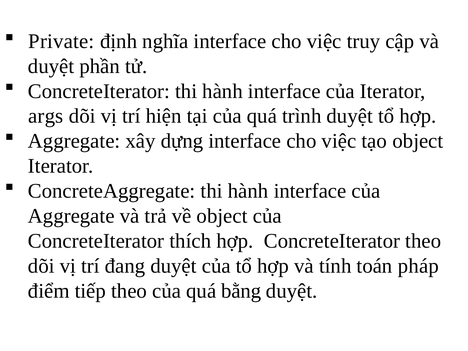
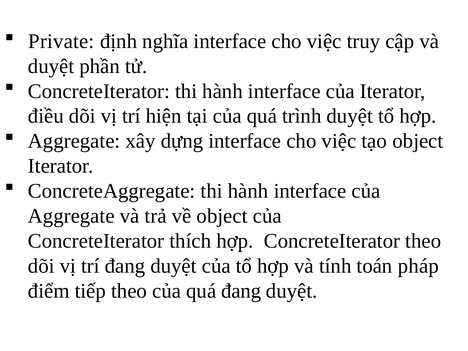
args: args -> điều
quá bằng: bằng -> đang
